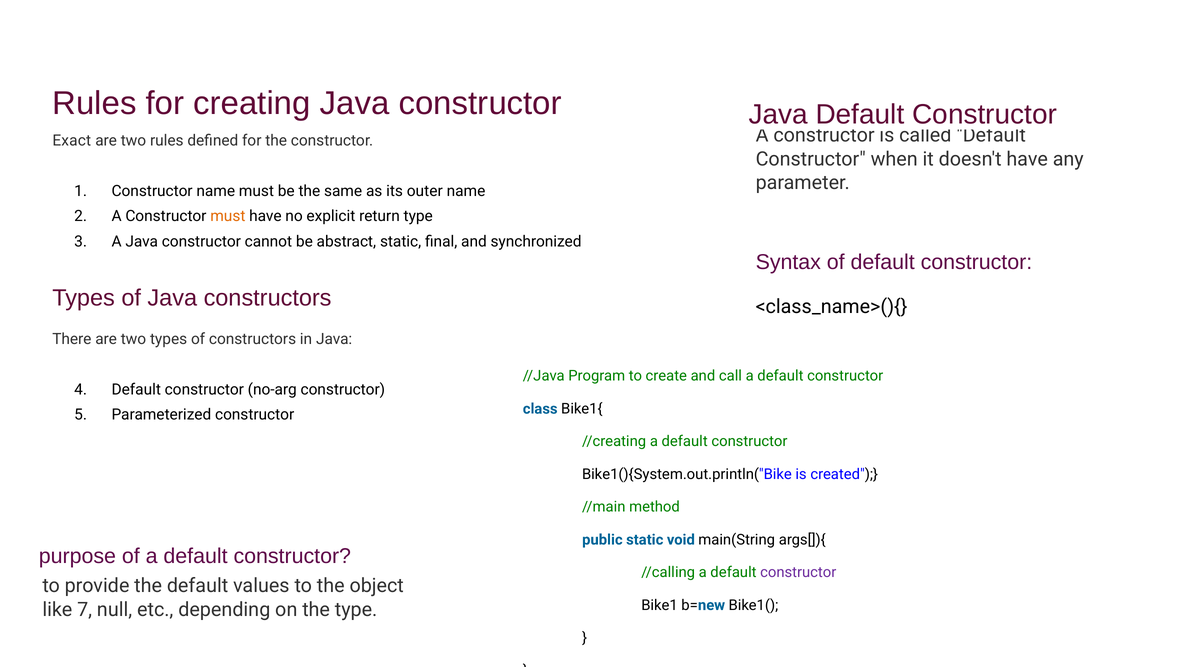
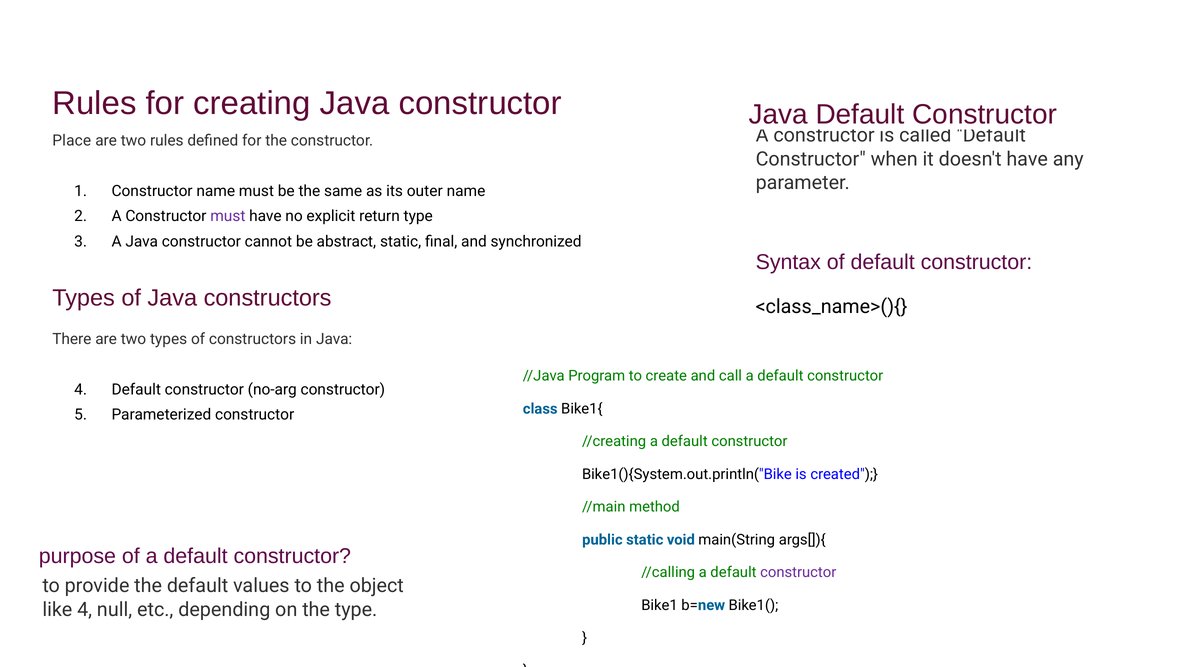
Exact: Exact -> Place
must at (228, 216) colour: orange -> purple
like 7: 7 -> 4
